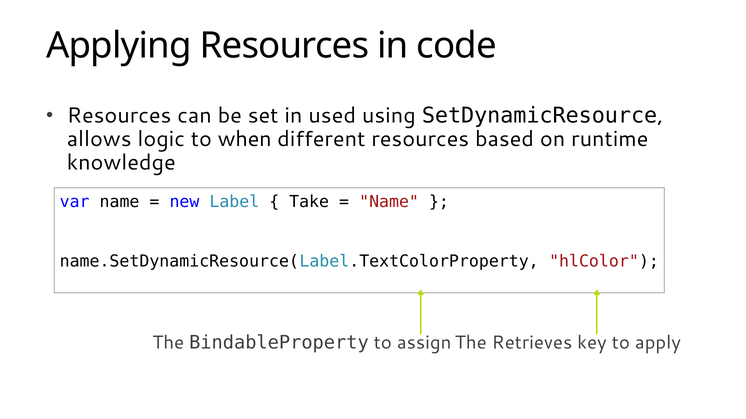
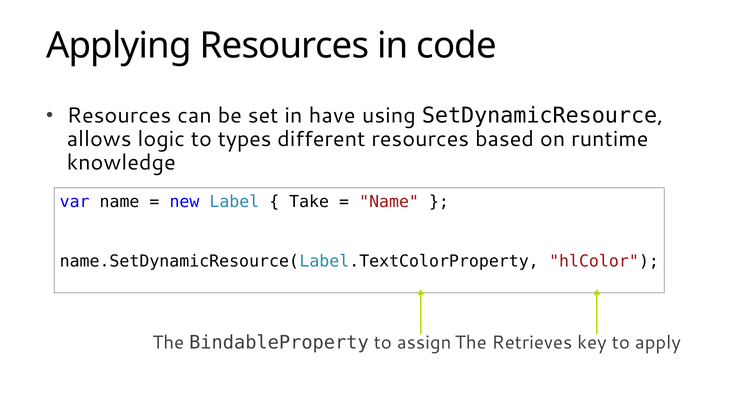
used: used -> have
when: when -> types
